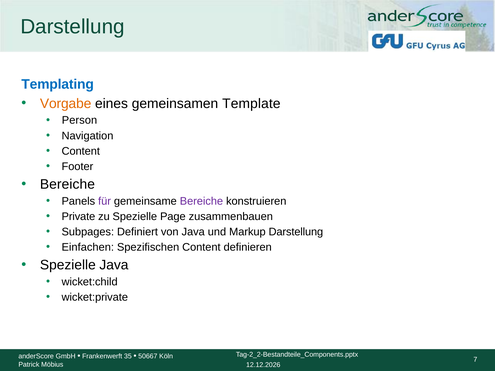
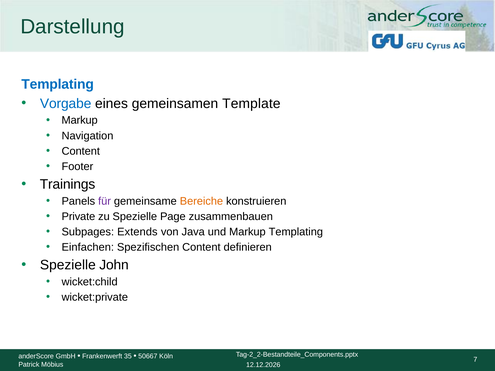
Vorgabe colour: orange -> blue
Person at (80, 120): Person -> Markup
Bereiche at (67, 184): Bereiche -> Trainings
Bereiche at (201, 201) colour: purple -> orange
Definiert: Definiert -> Extends
Markup Darstellung: Darstellung -> Templating
Spezielle Java: Java -> John
